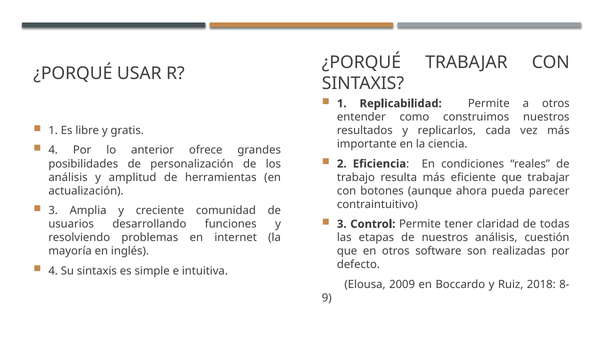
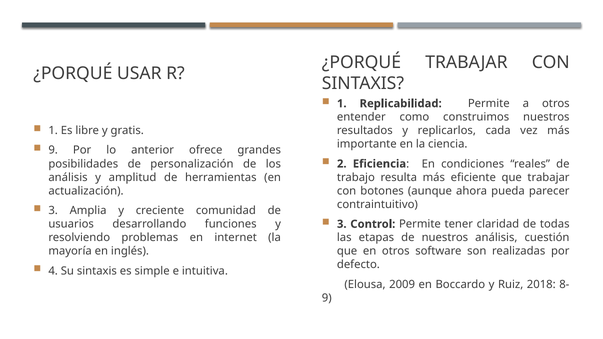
4 at (53, 150): 4 -> 9
